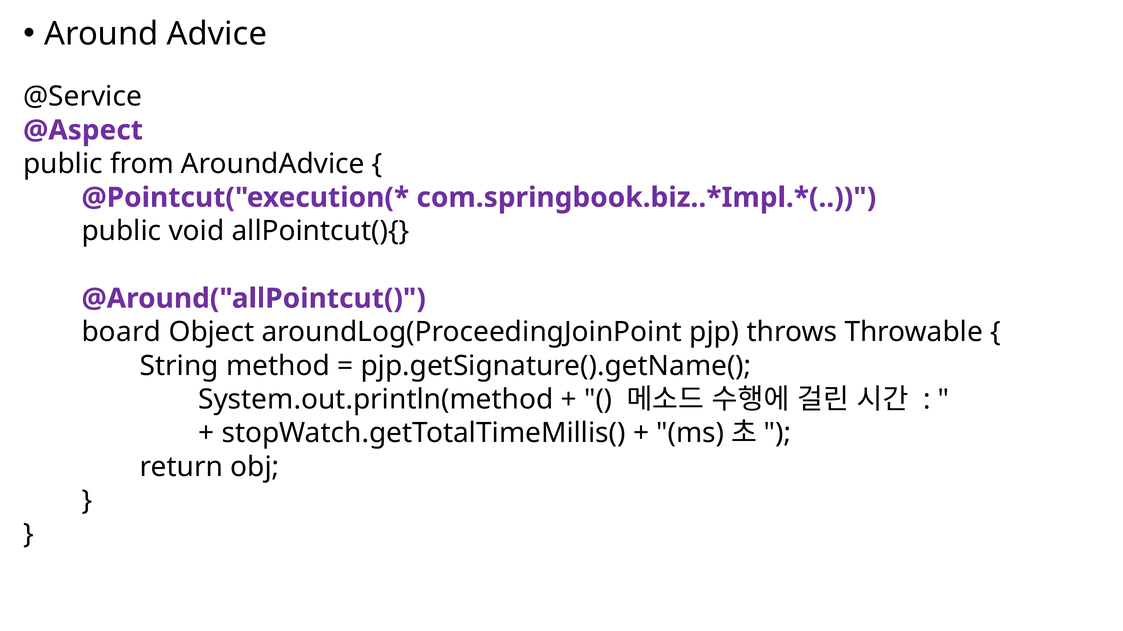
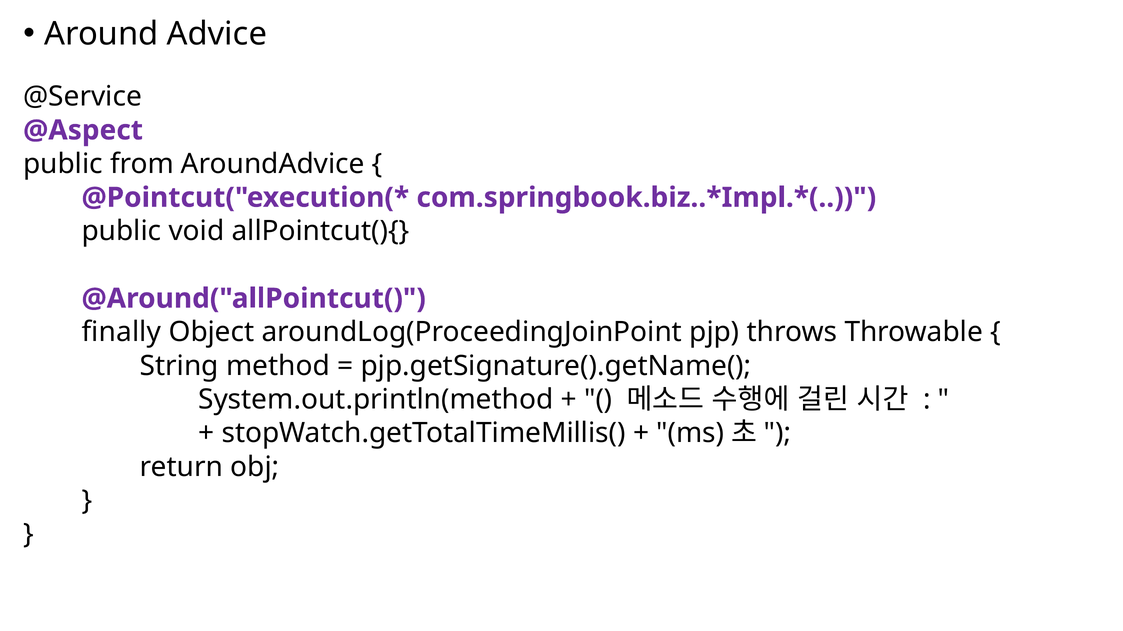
board: board -> finally
